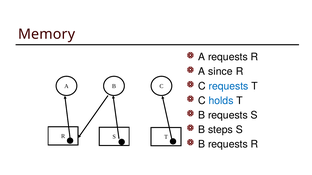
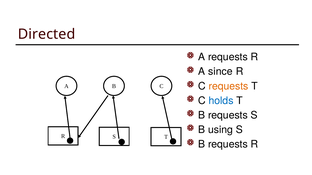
Memory: Memory -> Directed
requests at (229, 86) colour: blue -> orange
steps: steps -> using
